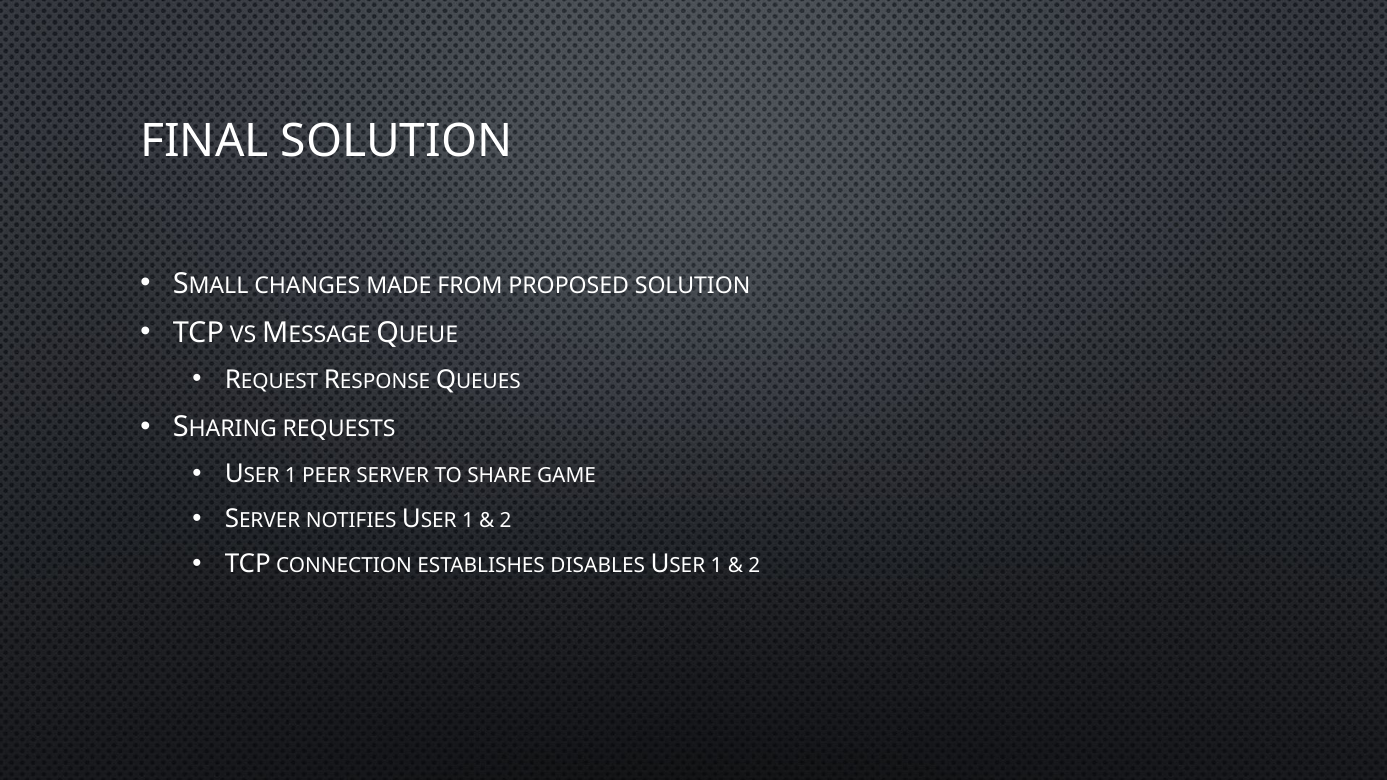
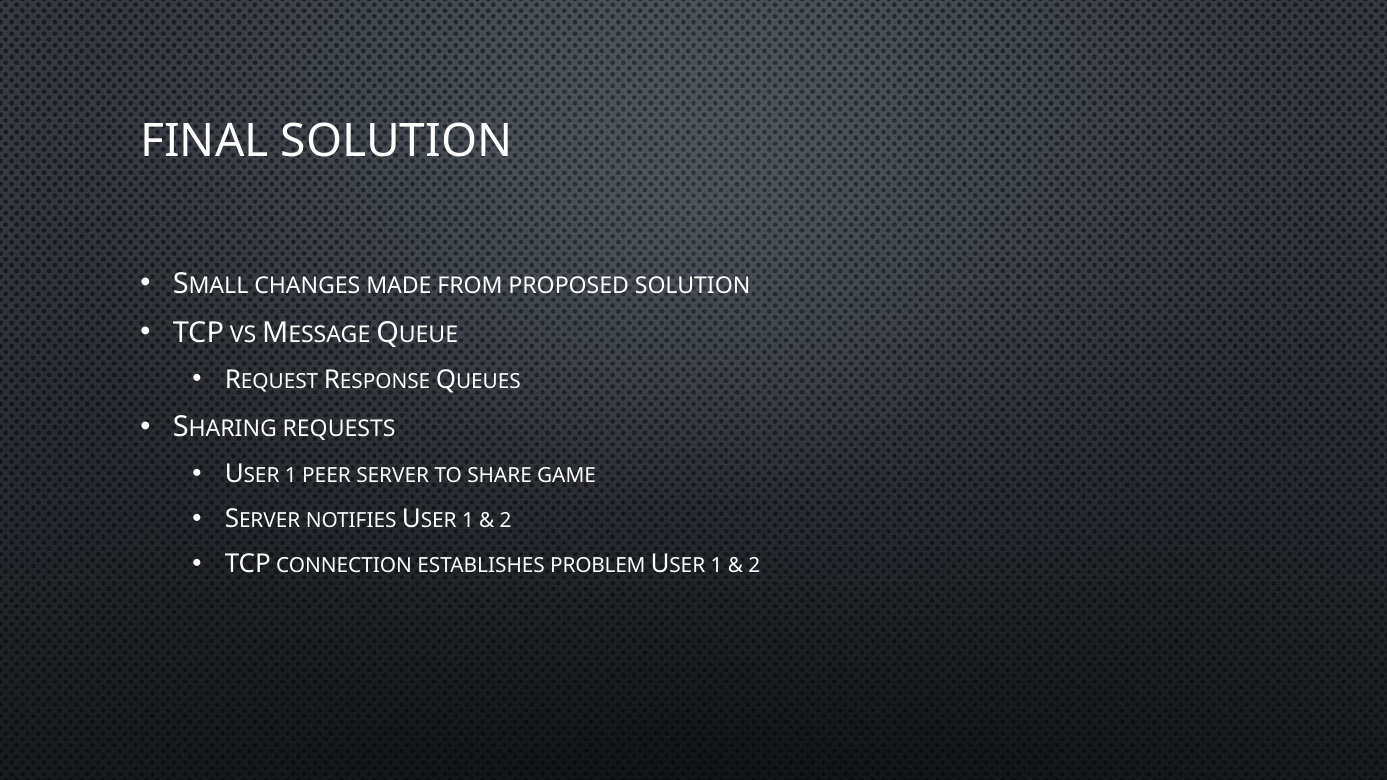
DISABLES: DISABLES -> PROBLEM
